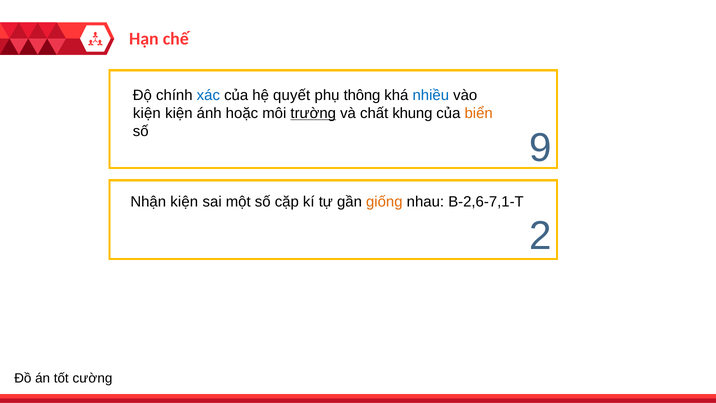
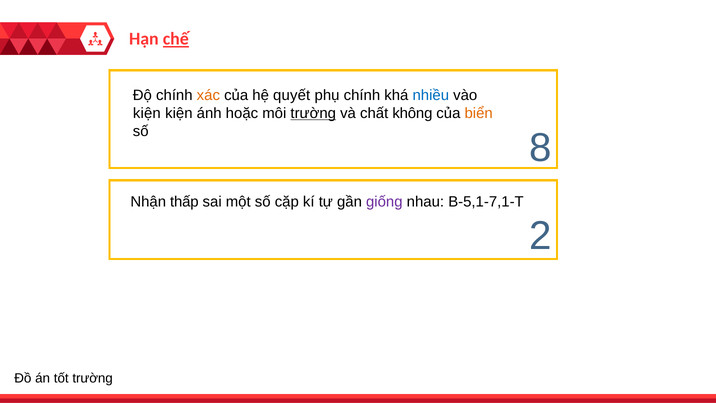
chế underline: none -> present
xác colour: blue -> orange
phụ thông: thông -> chính
khung: khung -> không
9: 9 -> 8
Nhận kiện: kiện -> thấp
giống colour: orange -> purple
B-2,6-7,1-T: B-2,6-7,1-T -> B-5,1-7,1-T
tốt cường: cường -> trường
